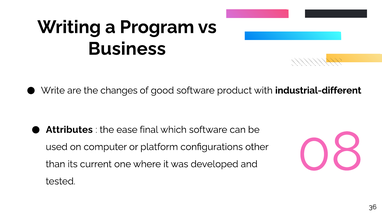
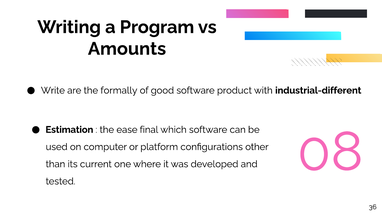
Business: Business -> Amounts
changes: changes -> formally
Attributes: Attributes -> Estimation
